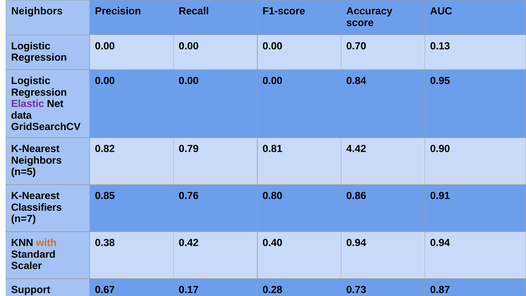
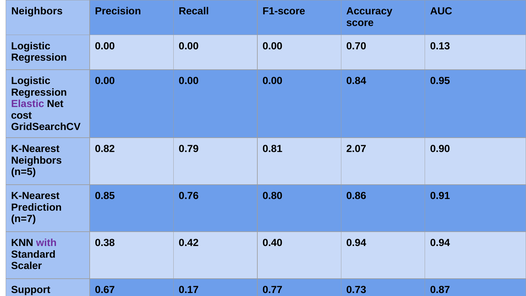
data: data -> cost
4.42: 4.42 -> 2.07
Classifiers: Classifiers -> Prediction
with at (46, 243) colour: orange -> purple
0.28: 0.28 -> 0.77
